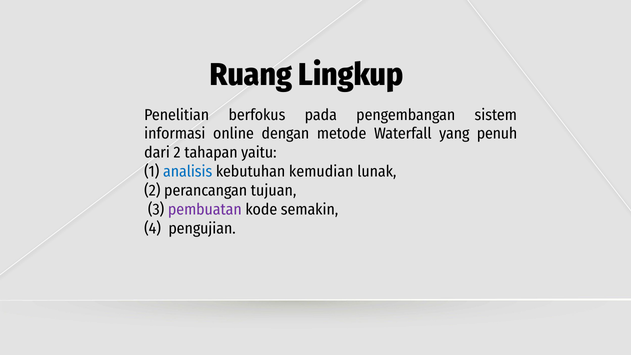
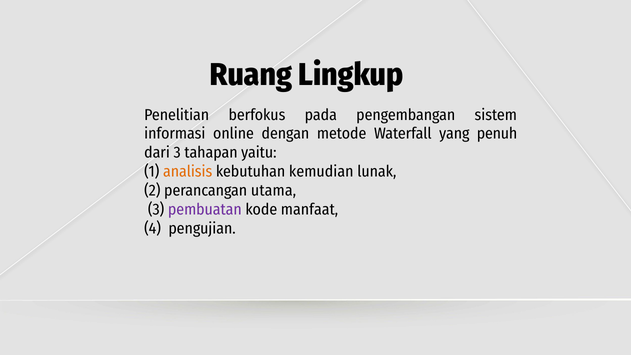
dari 2: 2 -> 3
analisis colour: blue -> orange
tujuan: tujuan -> utama
semakin: semakin -> manfaat
